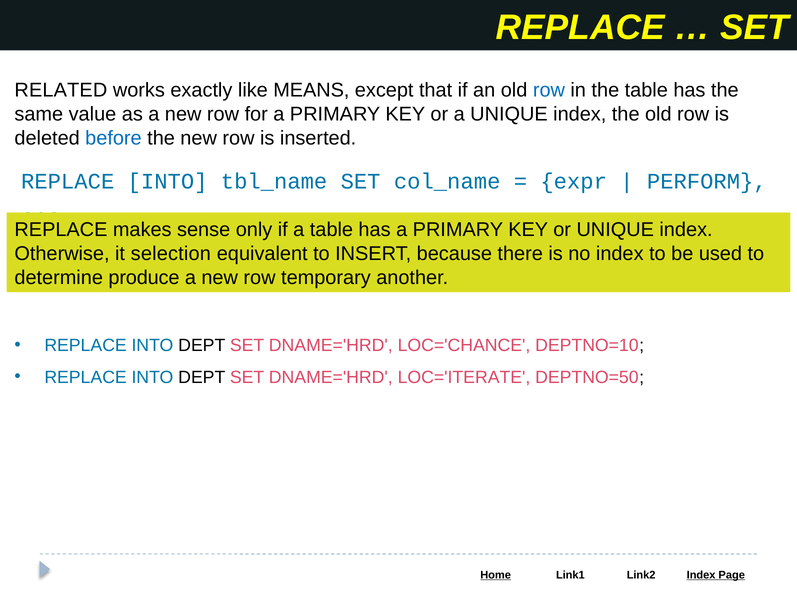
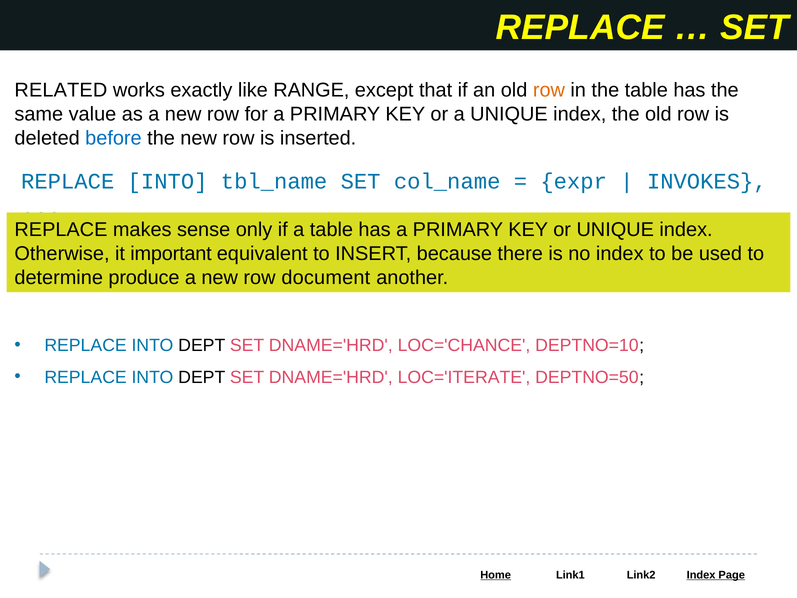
MEANS: MEANS -> RANGE
row at (549, 90) colour: blue -> orange
PERFORM: PERFORM -> INVOKES
selection: selection -> important
temporary: temporary -> document
